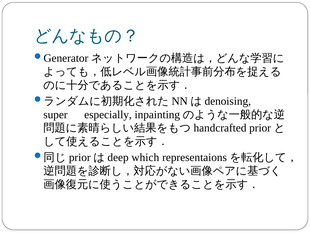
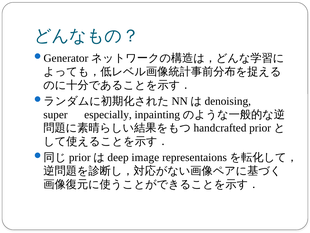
which: which -> image
